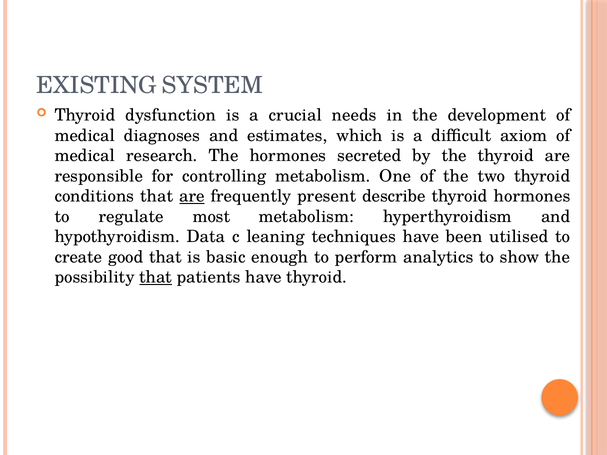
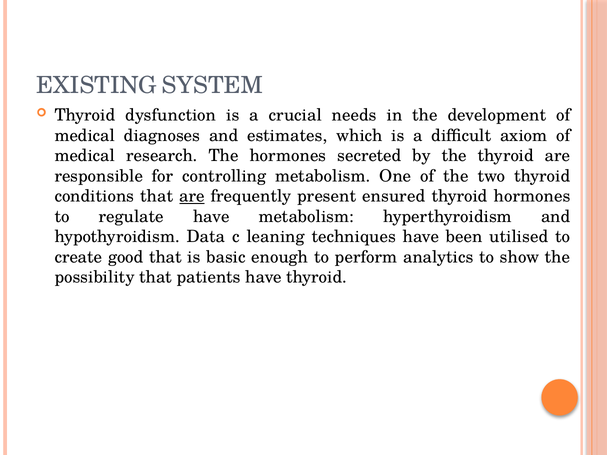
describe: describe -> ensured
regulate most: most -> have
that at (156, 277) underline: present -> none
